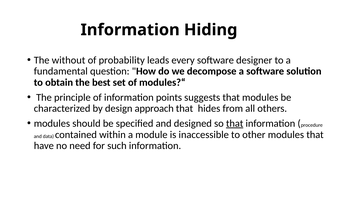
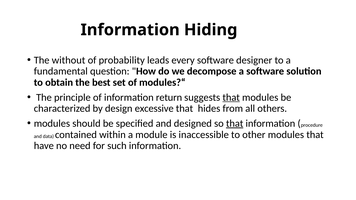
points: points -> return
that at (231, 97) underline: none -> present
approach: approach -> excessive
